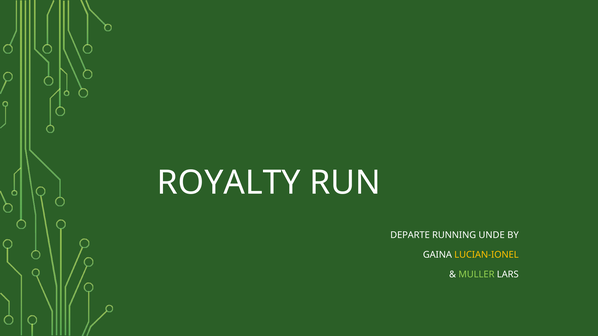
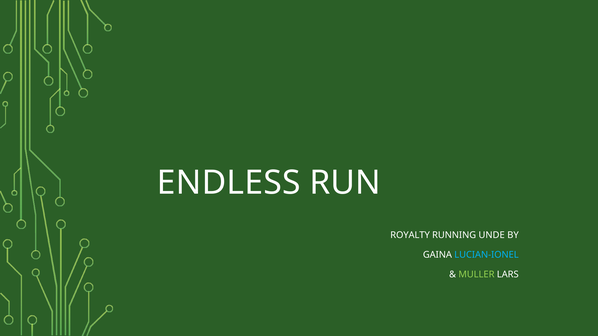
ROYALTY: ROYALTY -> ENDLESS
DEPARTE: DEPARTE -> ROYALTY
LUCIAN-IONEL colour: yellow -> light blue
